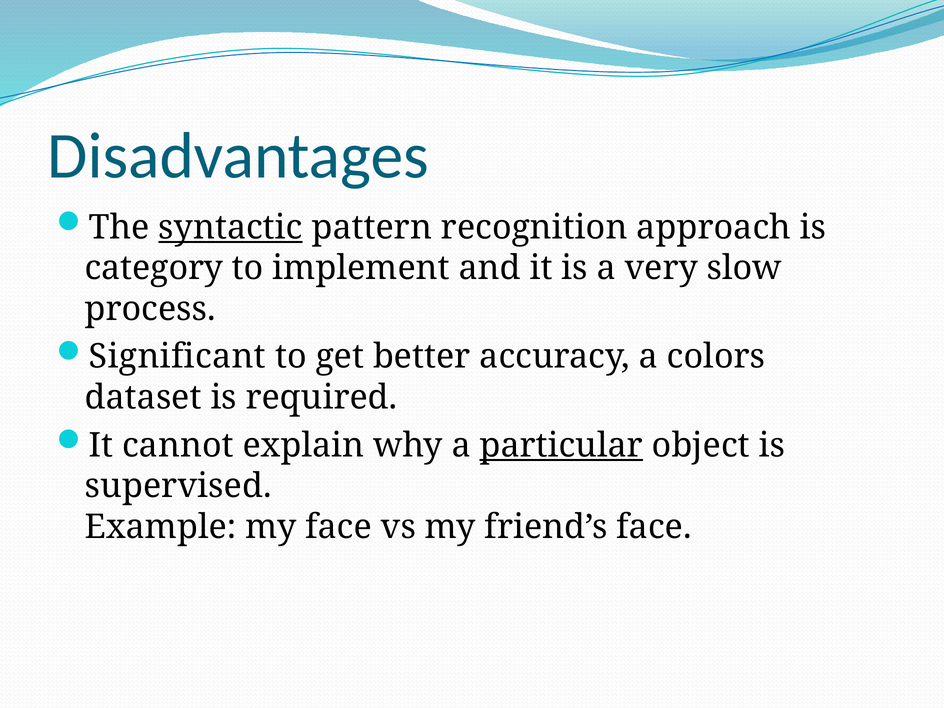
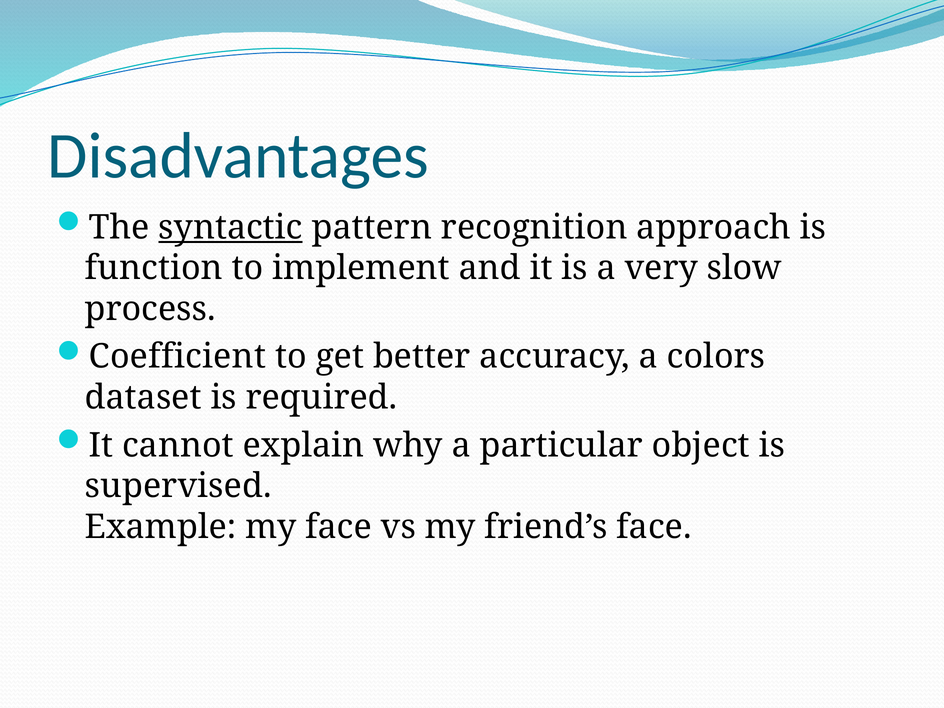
category: category -> function
Significant: Significant -> Coefficient
particular underline: present -> none
